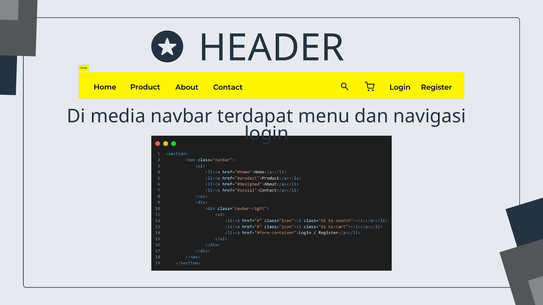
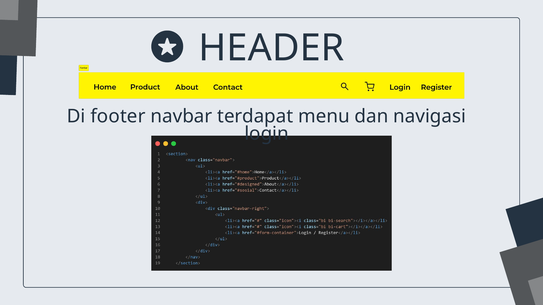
media: media -> footer
